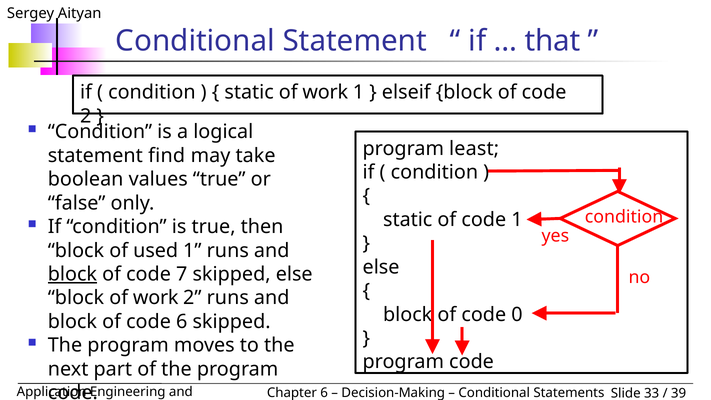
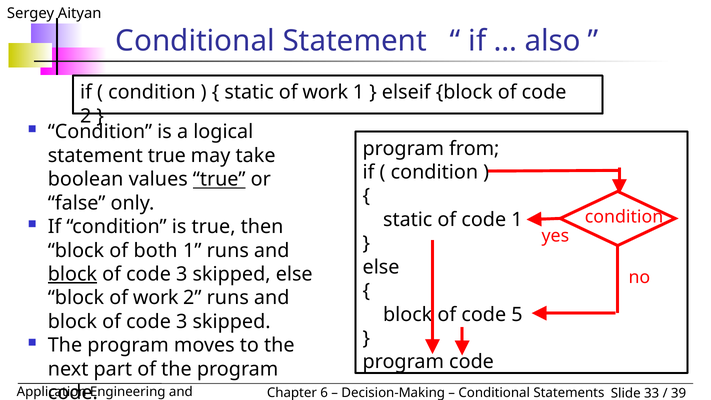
that: that -> also
least: least -> from
statement find: find -> true
true at (219, 179) underline: none -> present
used: used -> both
7 at (182, 274): 7 -> 3
0: 0 -> 5
6 at (182, 322): 6 -> 3
